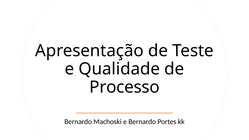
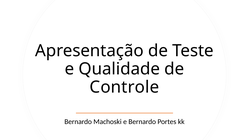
Processo: Processo -> Controle
